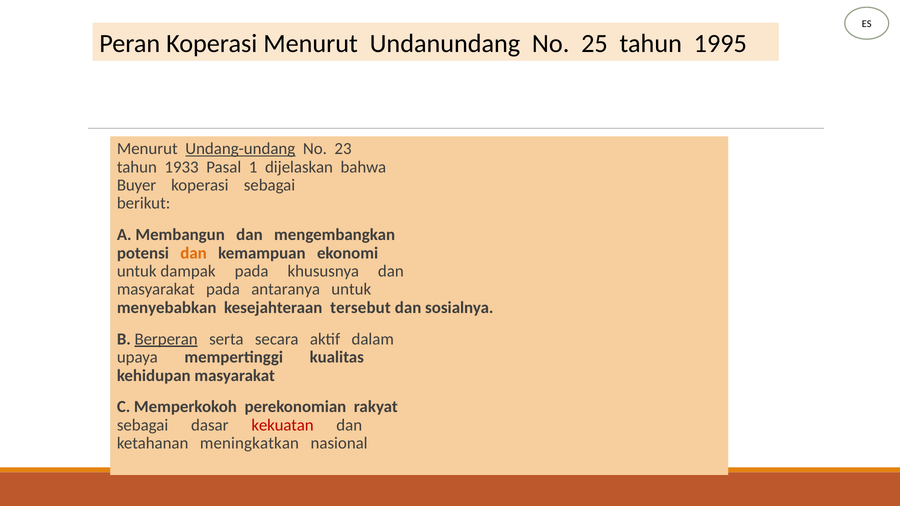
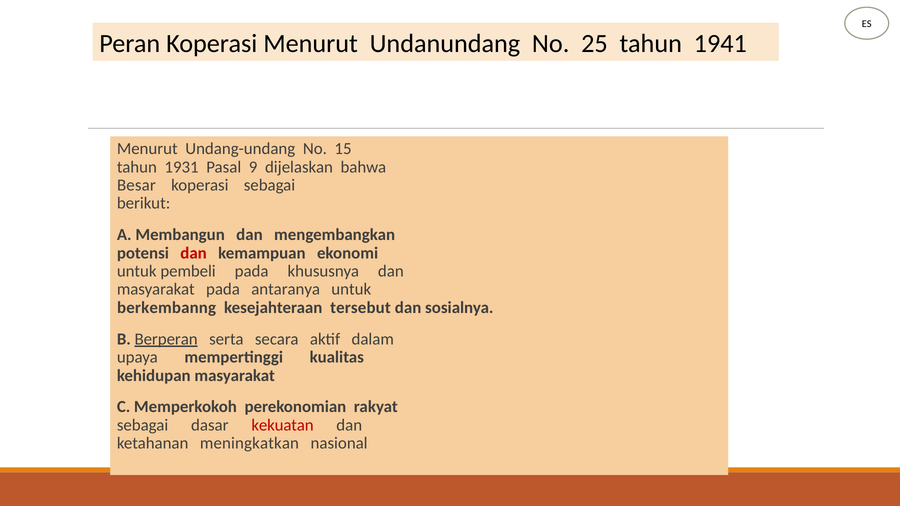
1995: 1995 -> 1941
Undang-undang underline: present -> none
23: 23 -> 15
1933: 1933 -> 1931
1: 1 -> 9
Buyer: Buyer -> Besar
dan at (194, 253) colour: orange -> red
dampak: dampak -> pembeli
menyebabkan: menyebabkan -> berkembanng
